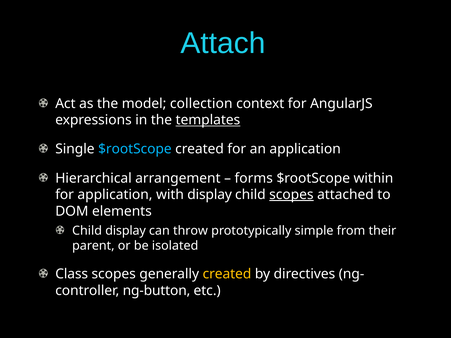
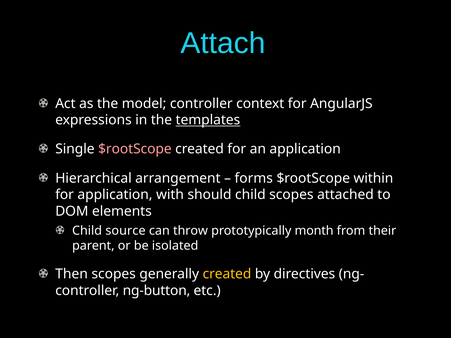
model collection: collection -> controller
$rootScope at (135, 149) colour: light blue -> pink
with display: display -> should
scopes at (291, 195) underline: present -> none
Child display: display -> source
simple: simple -> month
Class: Class -> Then
